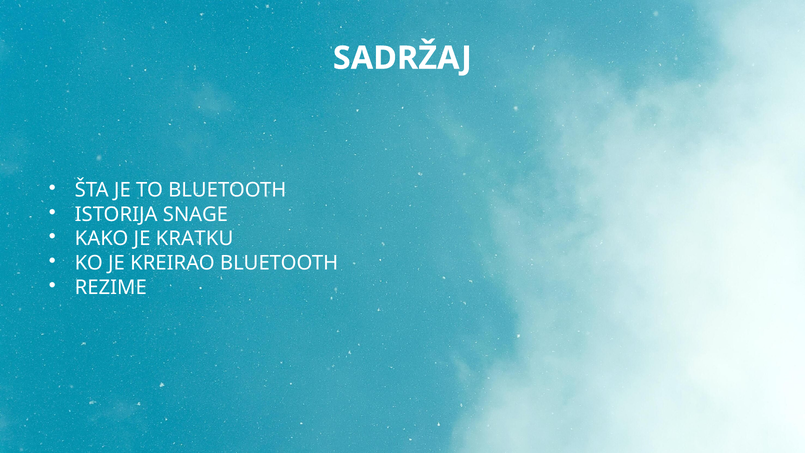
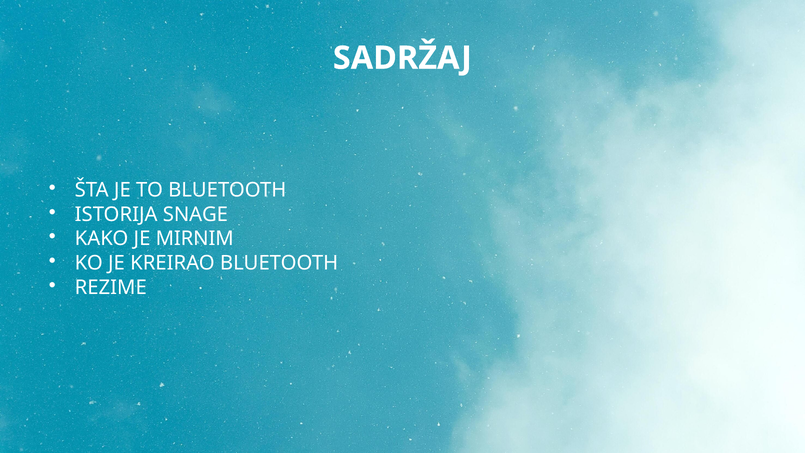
KRATKU: KRATKU -> MIRNIM
